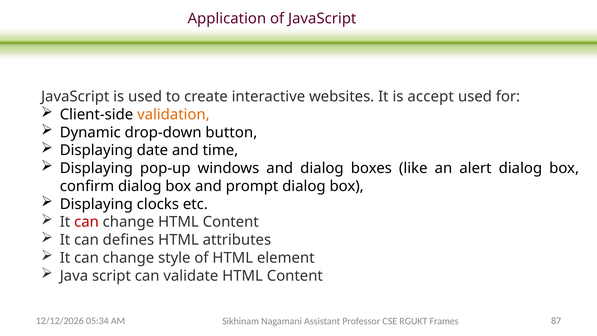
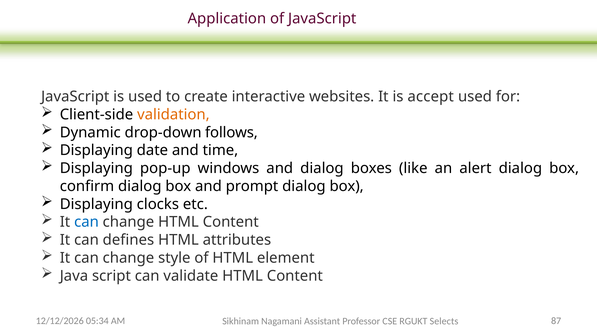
button: button -> follows
can at (86, 222) colour: red -> blue
Frames: Frames -> Selects
